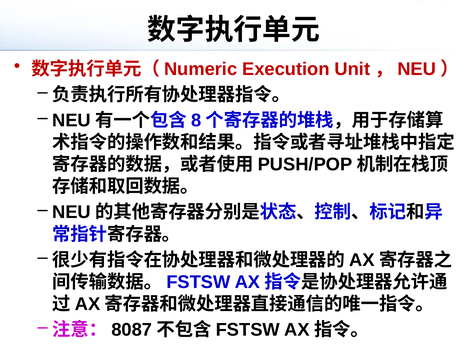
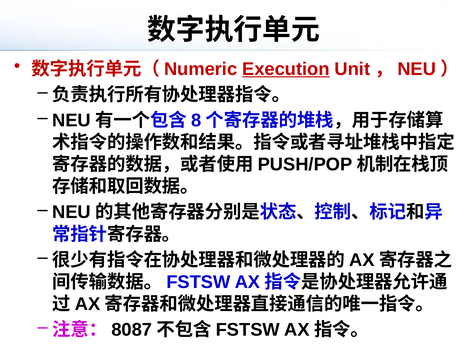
Execution underline: none -> present
